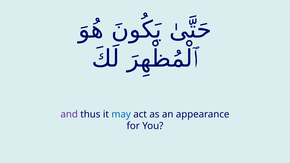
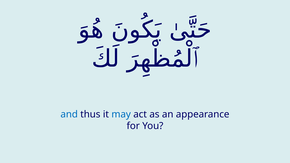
and colour: purple -> blue
